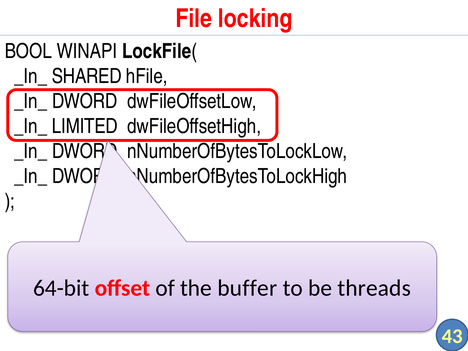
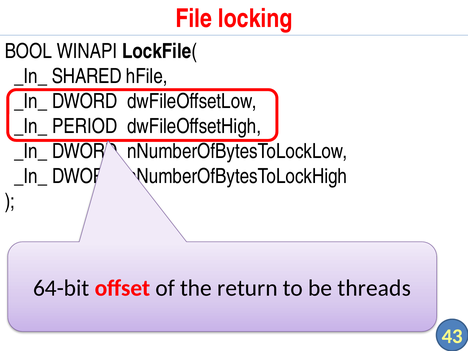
LIMITED: LIMITED -> PERIOD
buffer: buffer -> return
